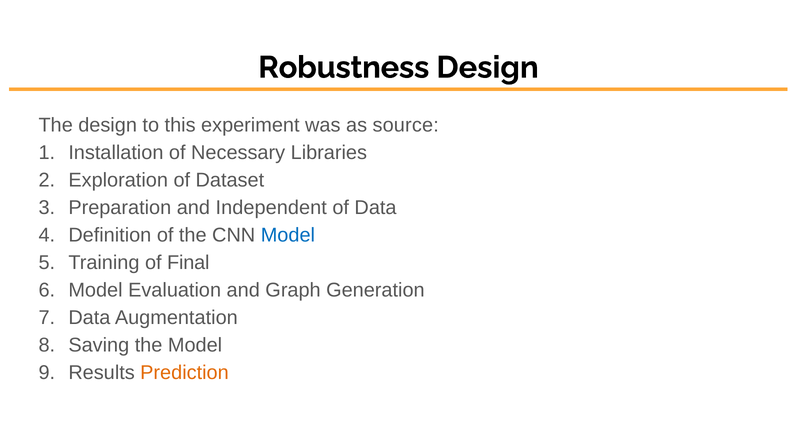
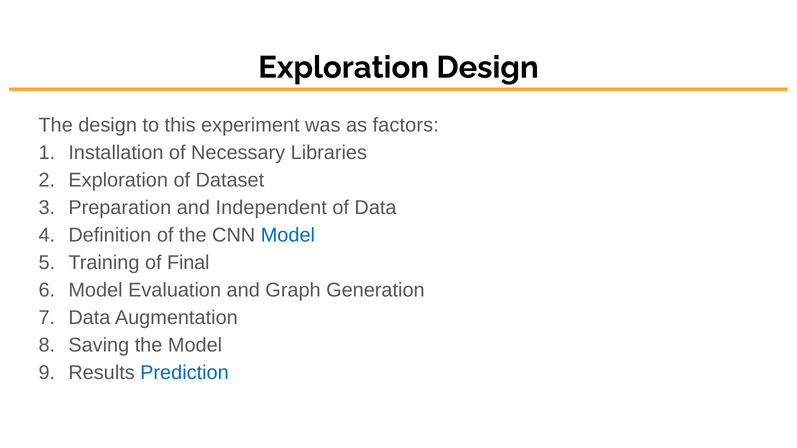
Robustness at (344, 68): Robustness -> Exploration
source: source -> factors
Prediction colour: orange -> blue
